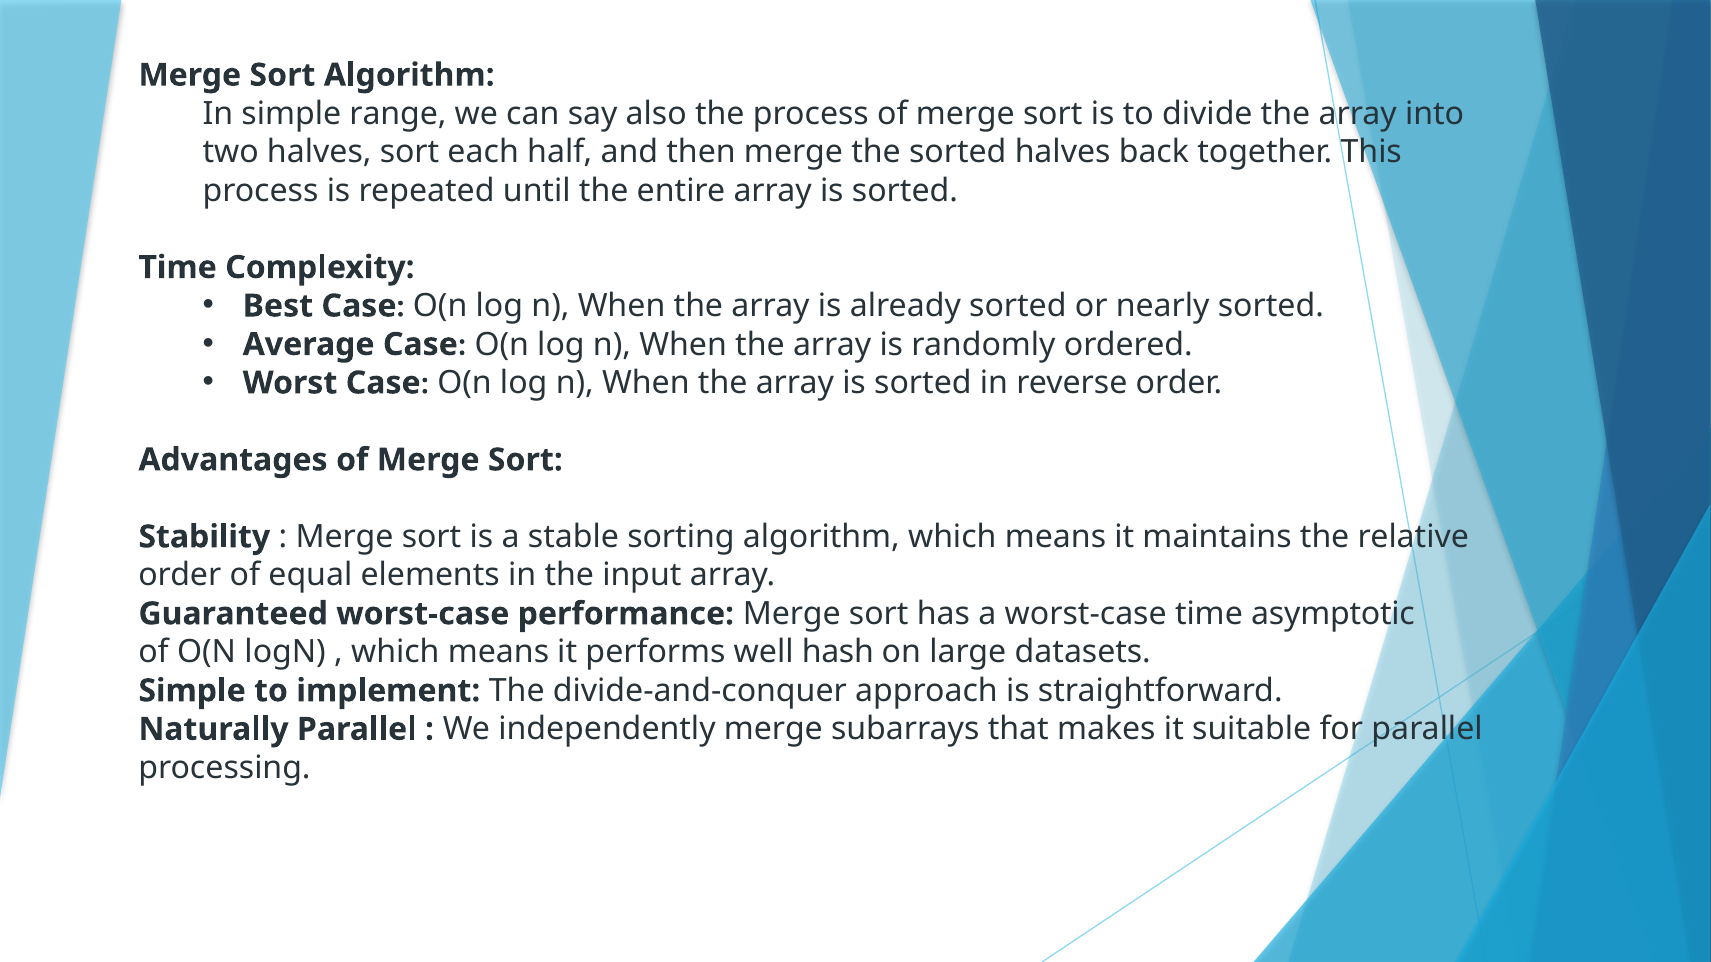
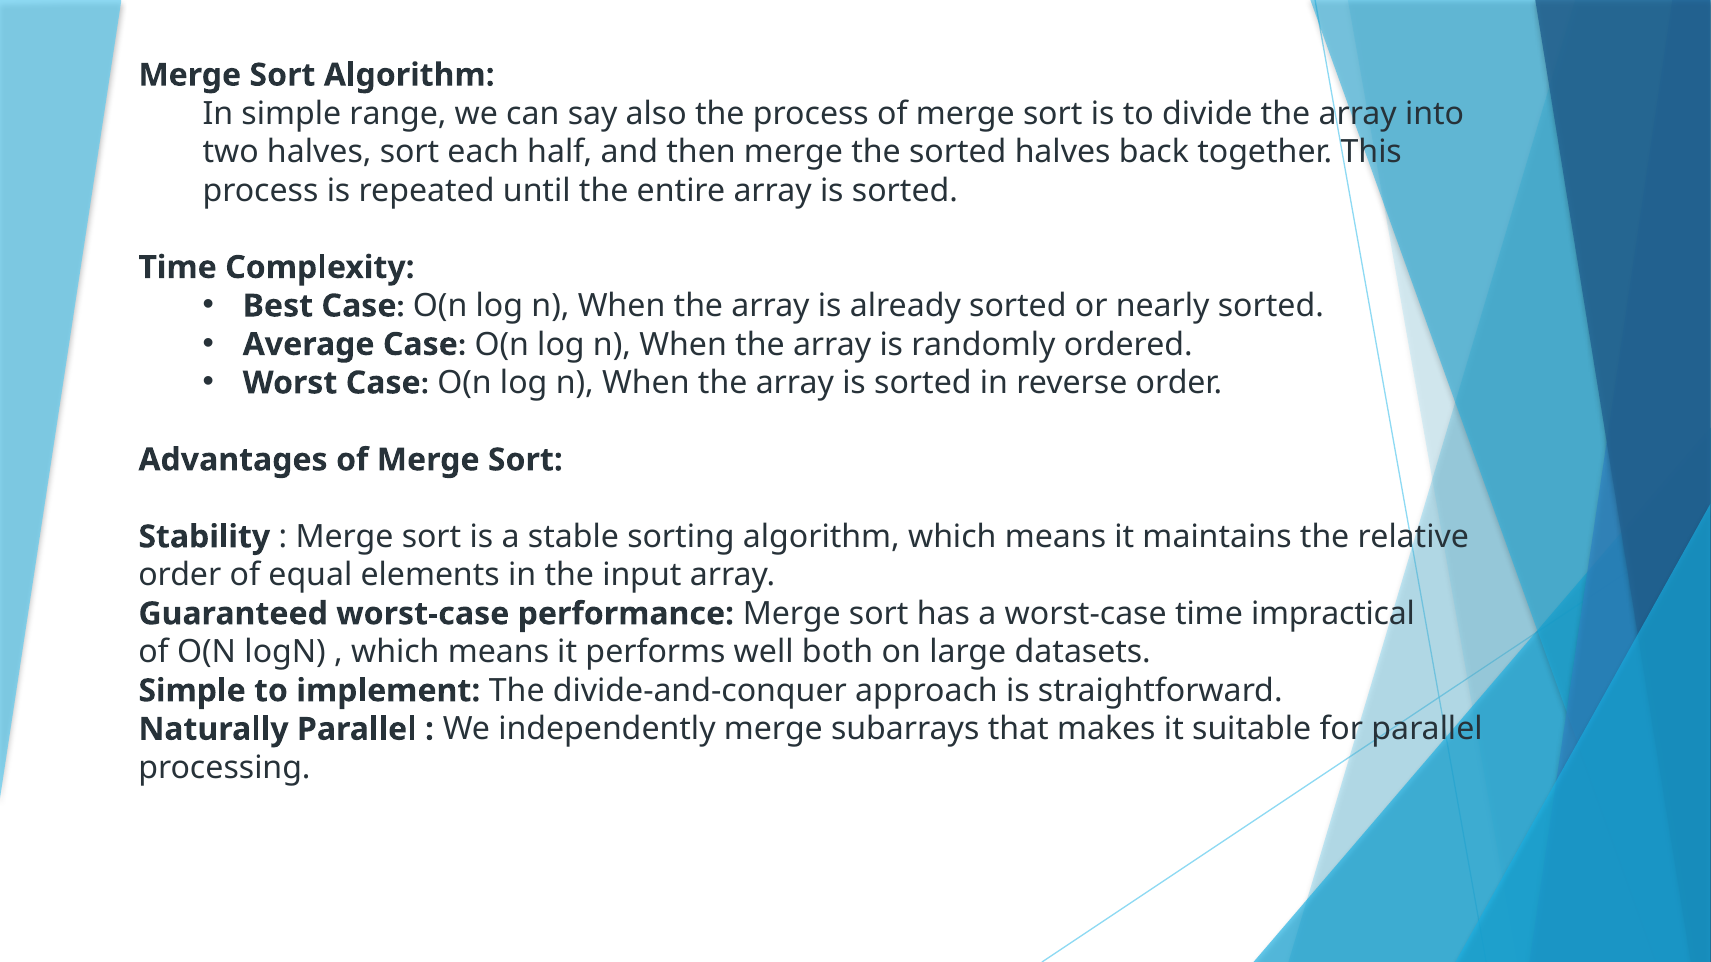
asymptotic: asymptotic -> impractical
hash: hash -> both
